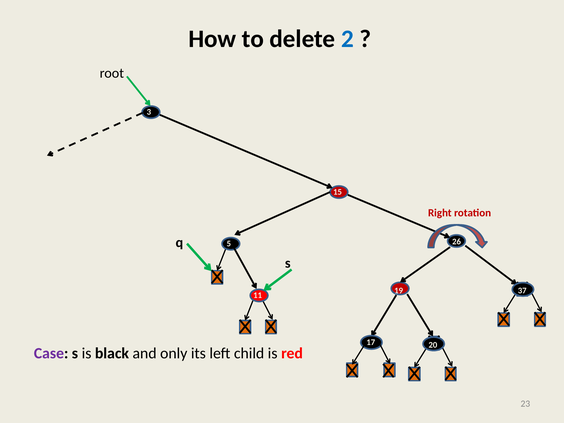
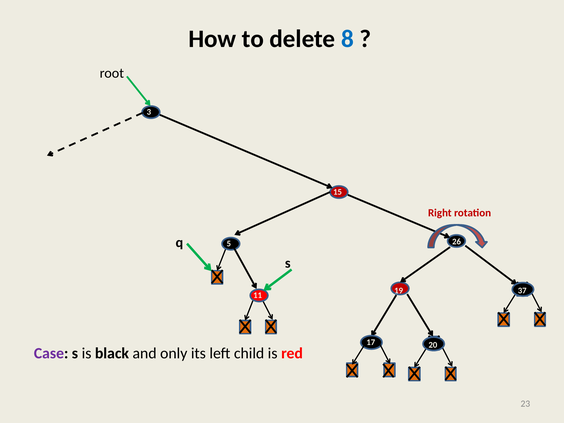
2: 2 -> 8
